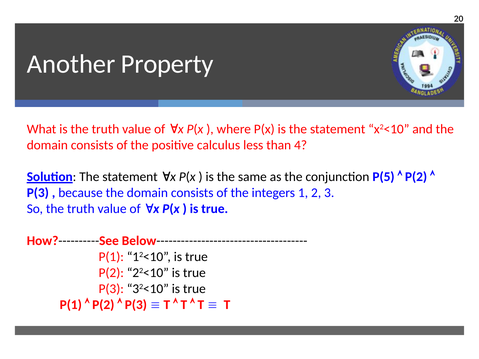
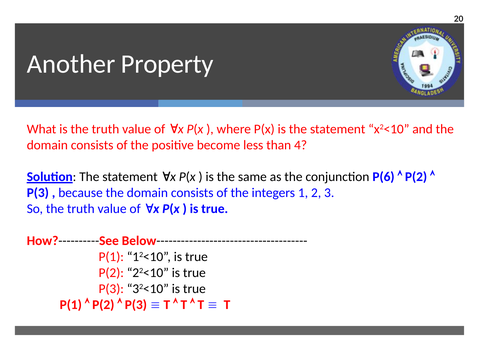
calculus: calculus -> become
P(5: P(5 -> P(6
